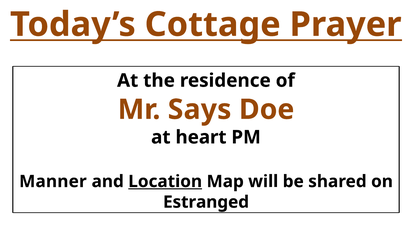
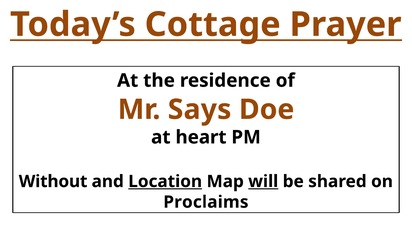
Manner: Manner -> Without
will underline: none -> present
Estranged: Estranged -> Proclaims
